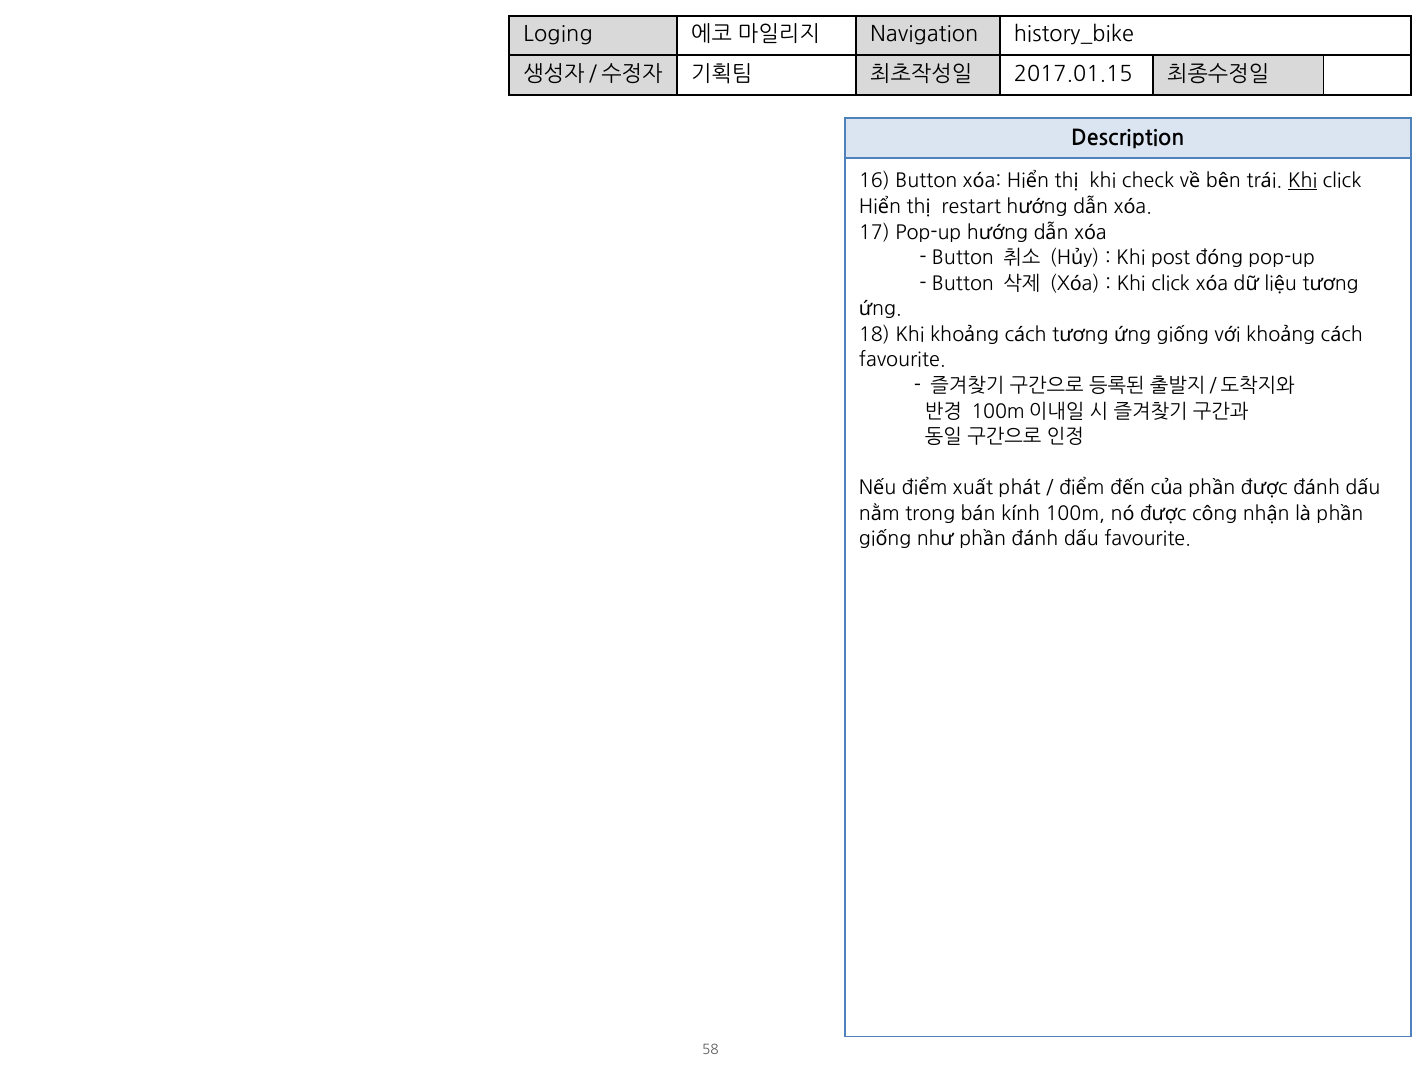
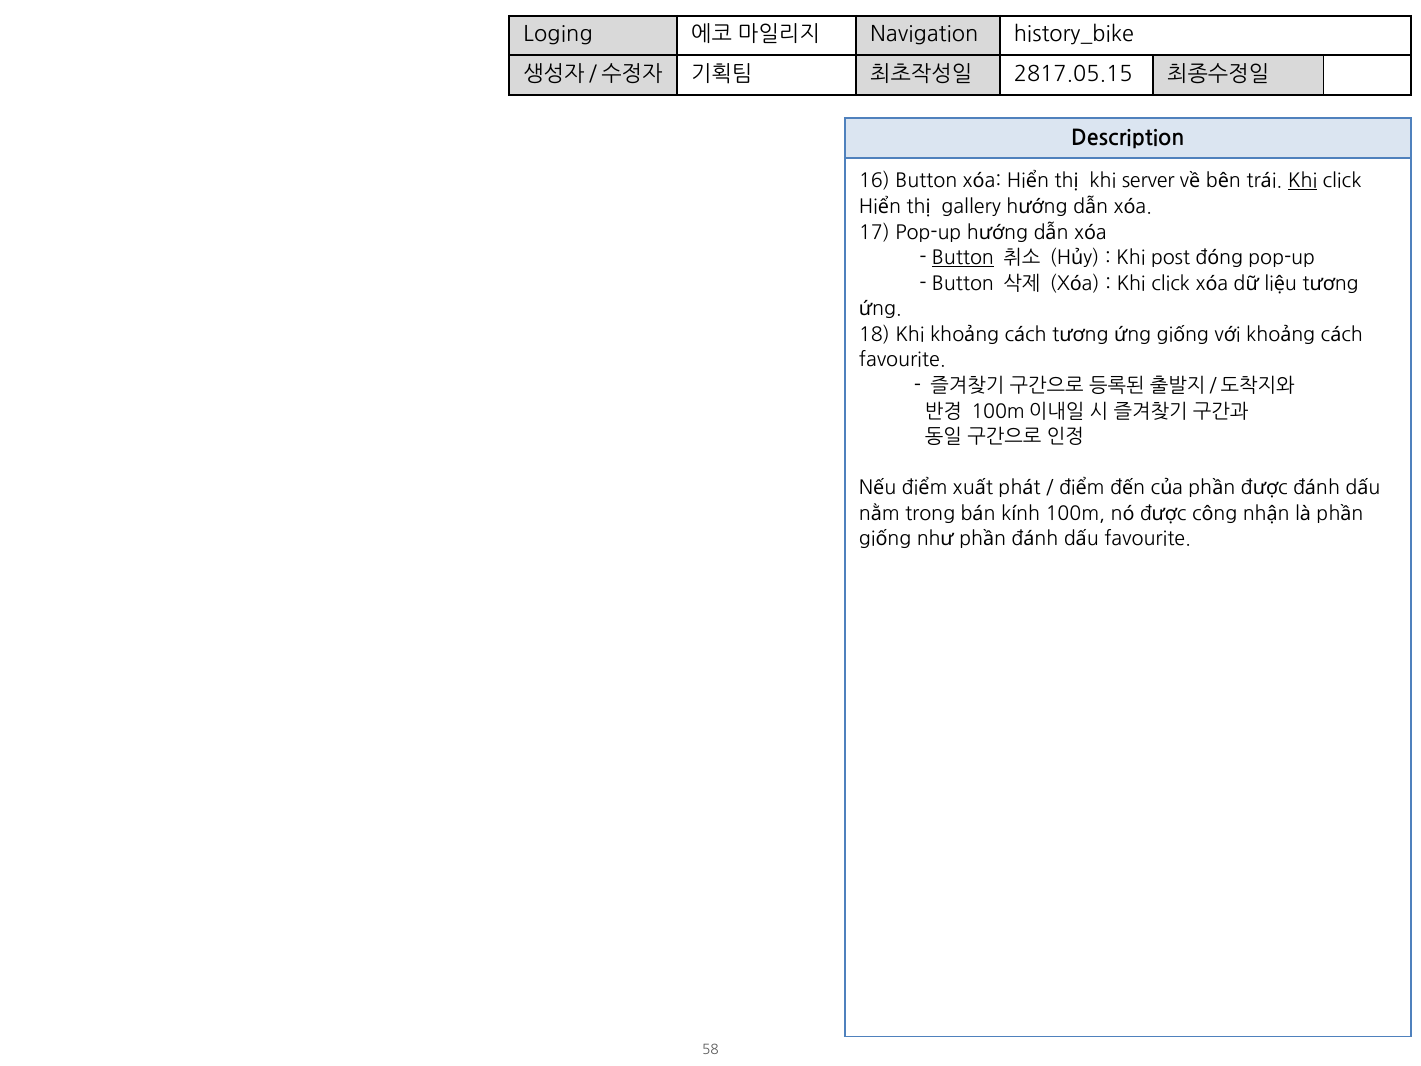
2017.01.15: 2017.01.15 -> 2817.05.15
check: check -> server
restart: restart -> gallery
Button at (963, 258) underline: none -> present
